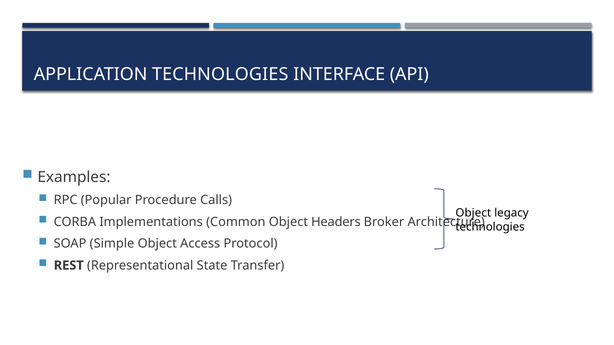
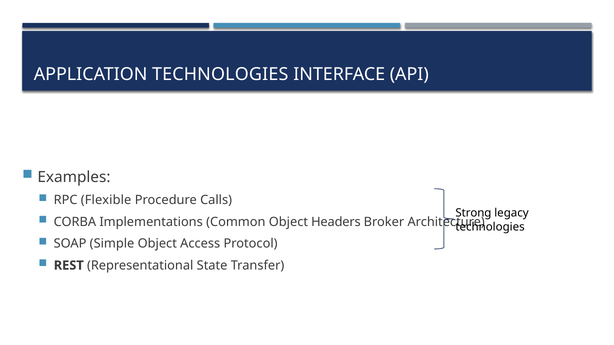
Popular: Popular -> Flexible
Object at (473, 213): Object -> Strong
